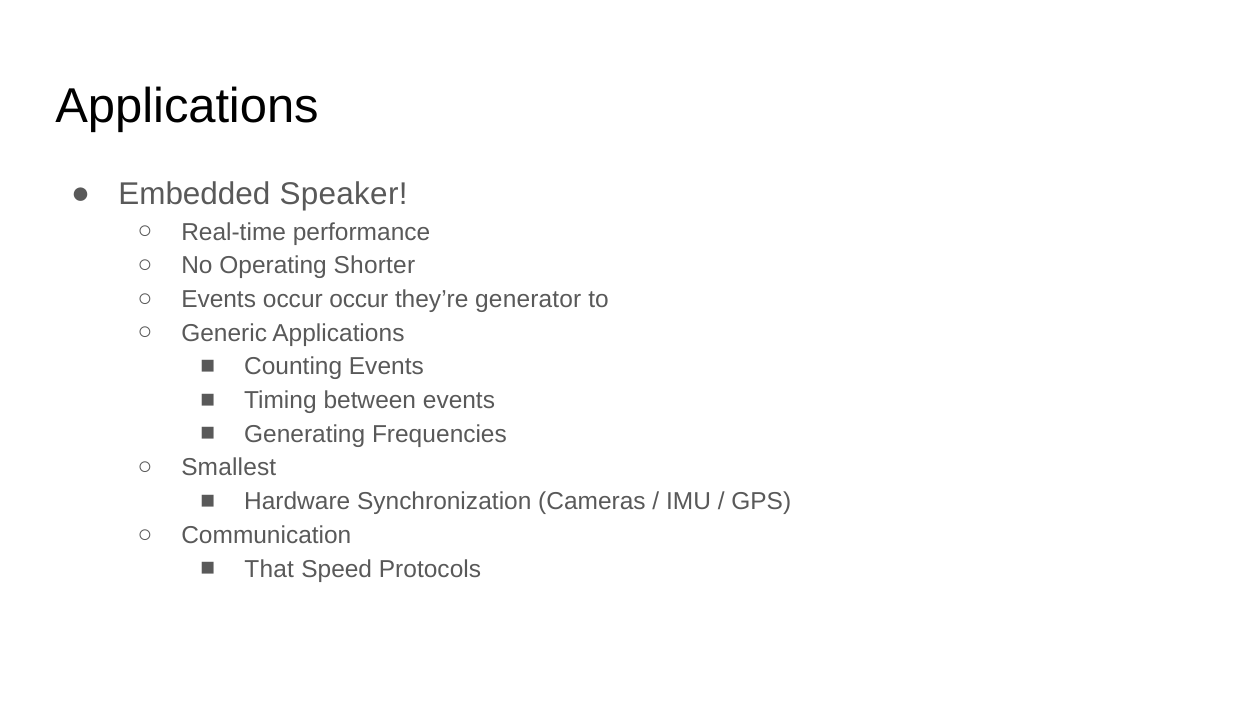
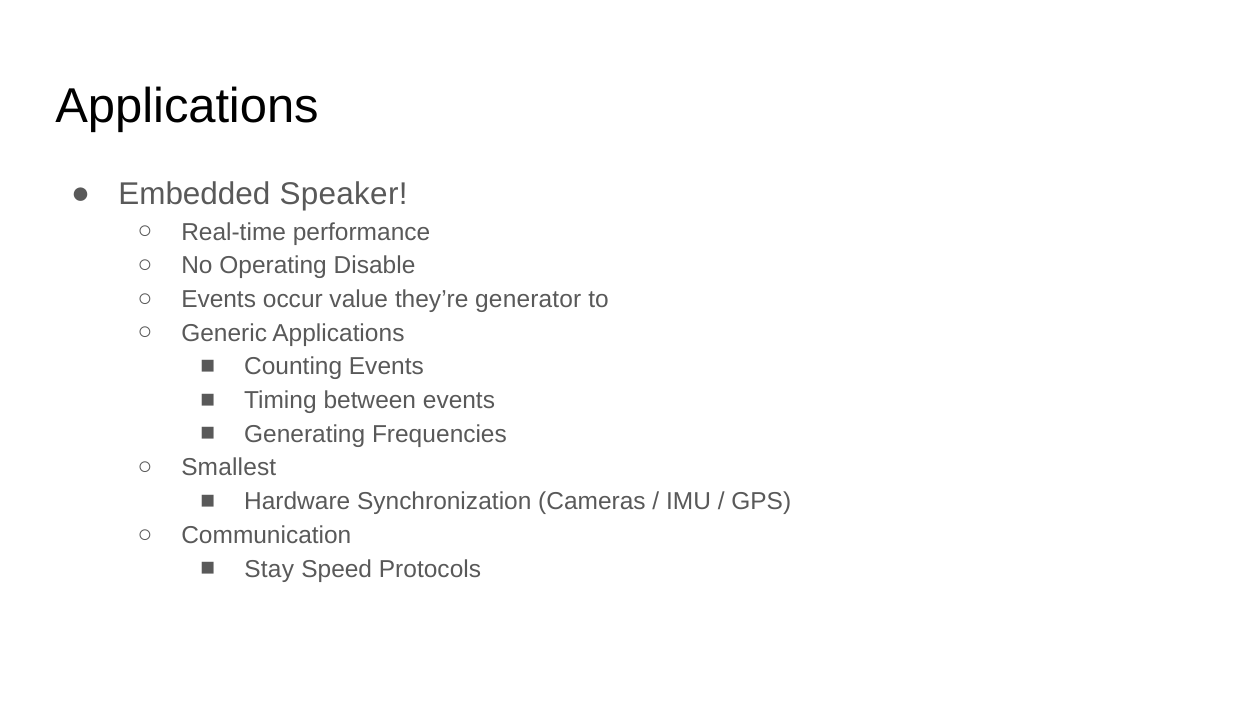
Shorter: Shorter -> Disable
occur occur: occur -> value
That: That -> Stay
